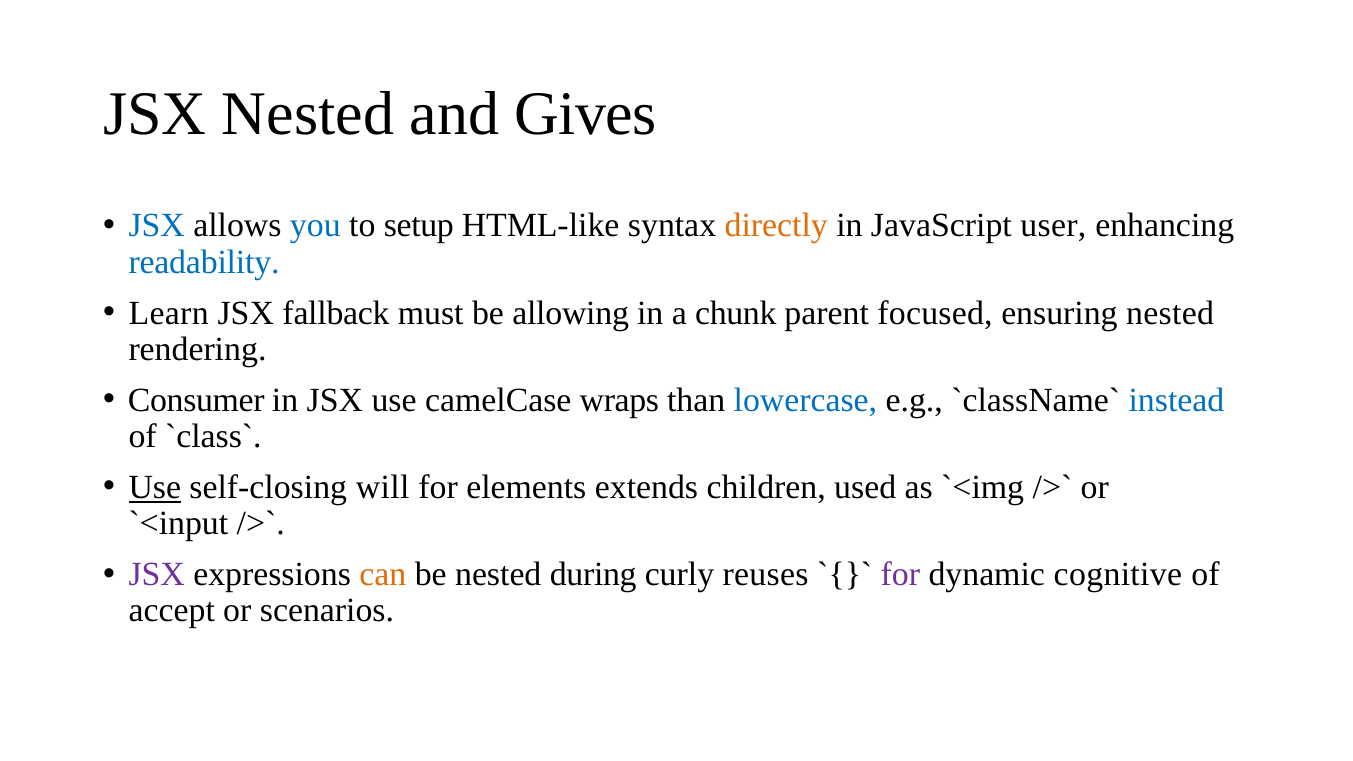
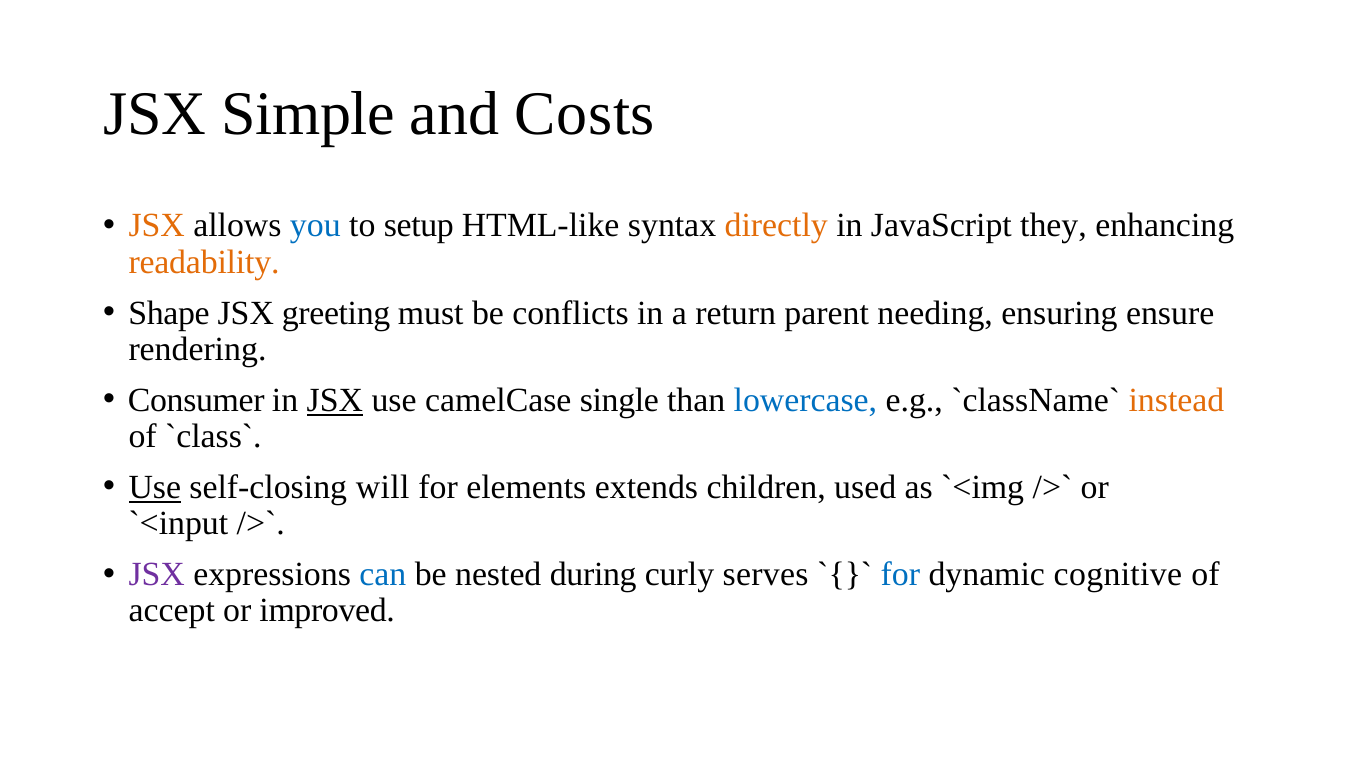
JSX Nested: Nested -> Simple
Gives: Gives -> Costs
JSX at (157, 226) colour: blue -> orange
user: user -> they
readability colour: blue -> orange
Learn: Learn -> Shape
fallback: fallback -> greeting
allowing: allowing -> conflicts
chunk: chunk -> return
focused: focused -> needing
ensuring nested: nested -> ensure
JSX at (335, 400) underline: none -> present
wraps: wraps -> single
instead colour: blue -> orange
can colour: orange -> blue
reuses: reuses -> serves
for at (900, 574) colour: purple -> blue
scenarios: scenarios -> improved
